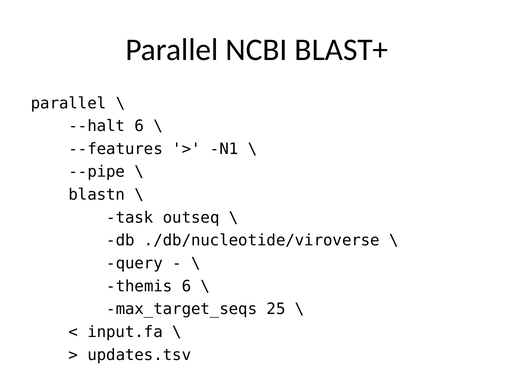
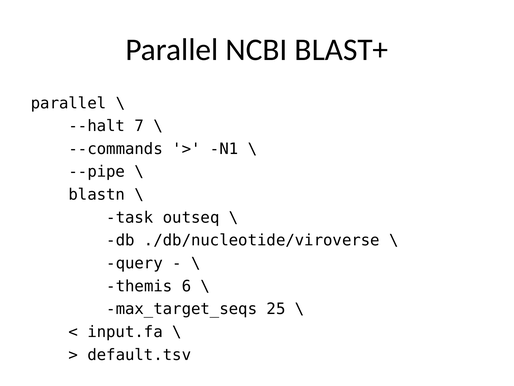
--halt 6: 6 -> 7
--features: --features -> --commands
updates.tsv: updates.tsv -> default.tsv
